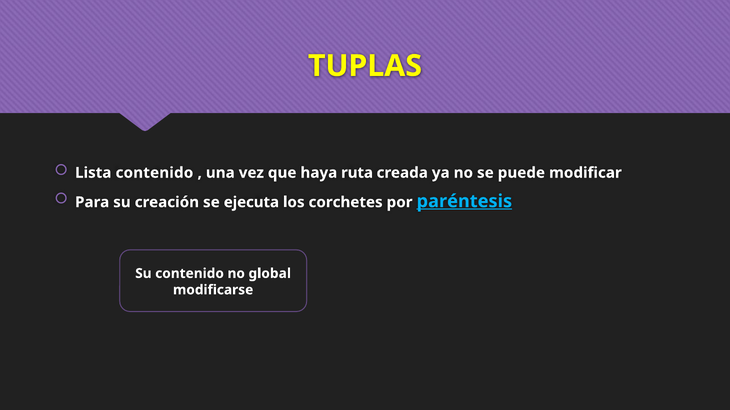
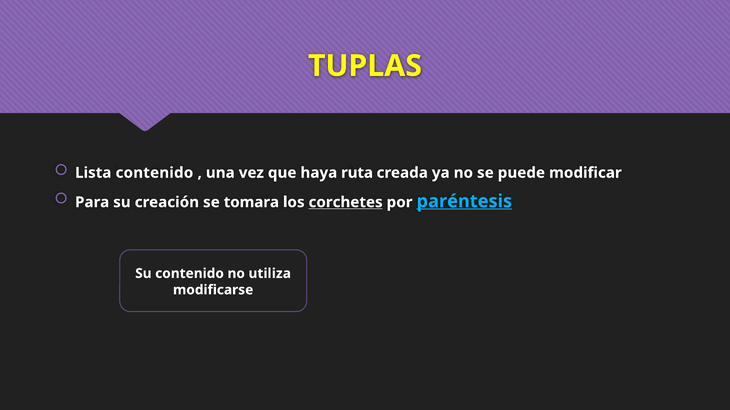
ejecuta: ejecuta -> tomara
corchetes underline: none -> present
global: global -> utiliza
